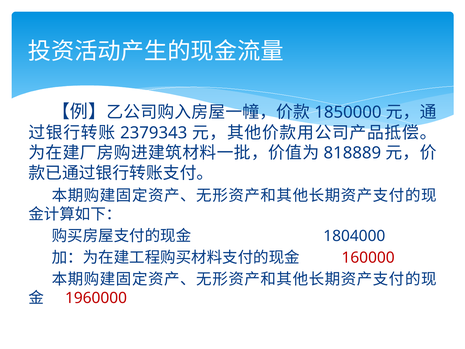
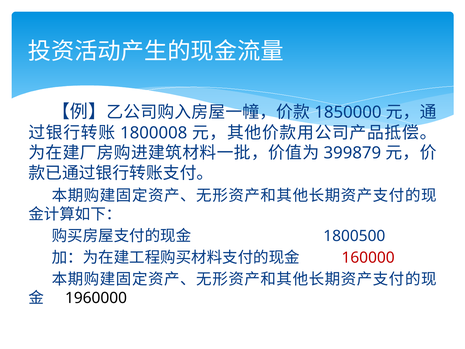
2379343: 2379343 -> 1800008
818889: 818889 -> 399879
1804000: 1804000 -> 1800500
1960000 colour: red -> black
